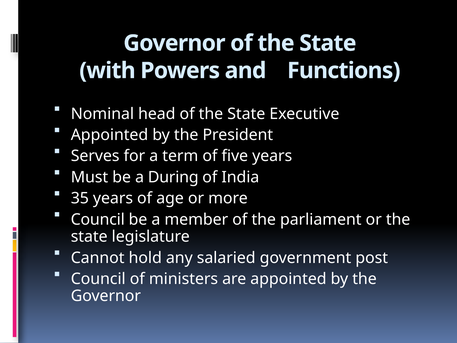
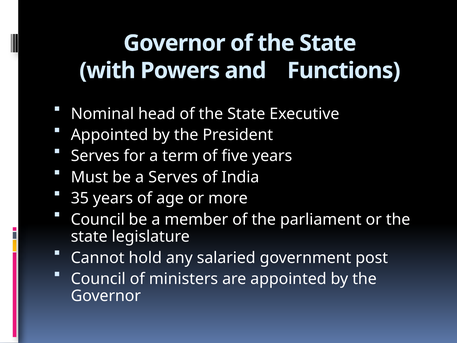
a During: During -> Serves
